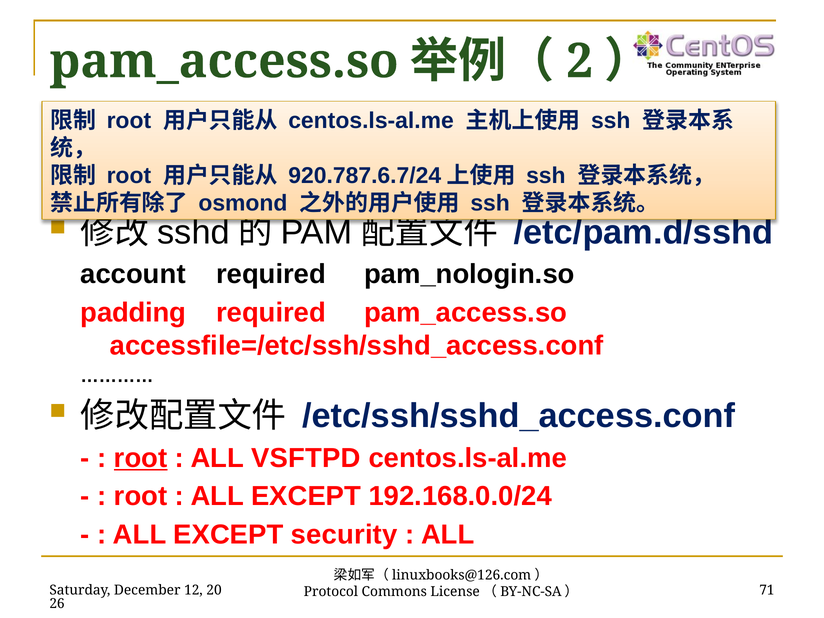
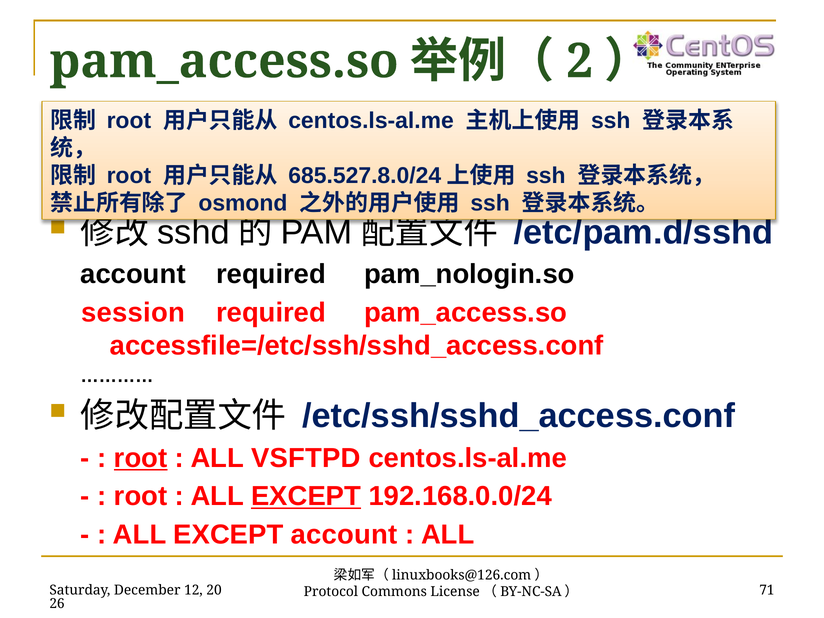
920.787.6.7/24: 920.787.6.7/24 -> 685.527.8.0/24
padding: padding -> session
EXCEPT at (306, 496) underline: none -> present
EXCEPT security: security -> account
